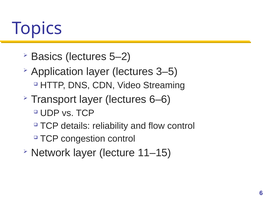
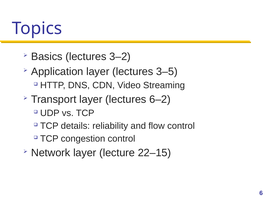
5–2: 5–2 -> 3–2
6–6: 6–6 -> 6–2
11–15: 11–15 -> 22–15
